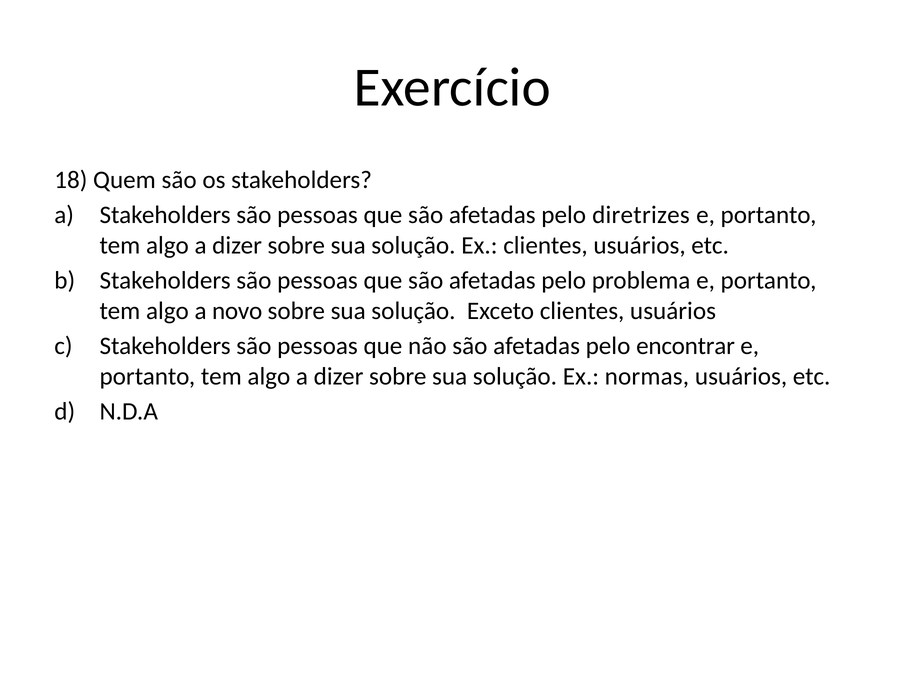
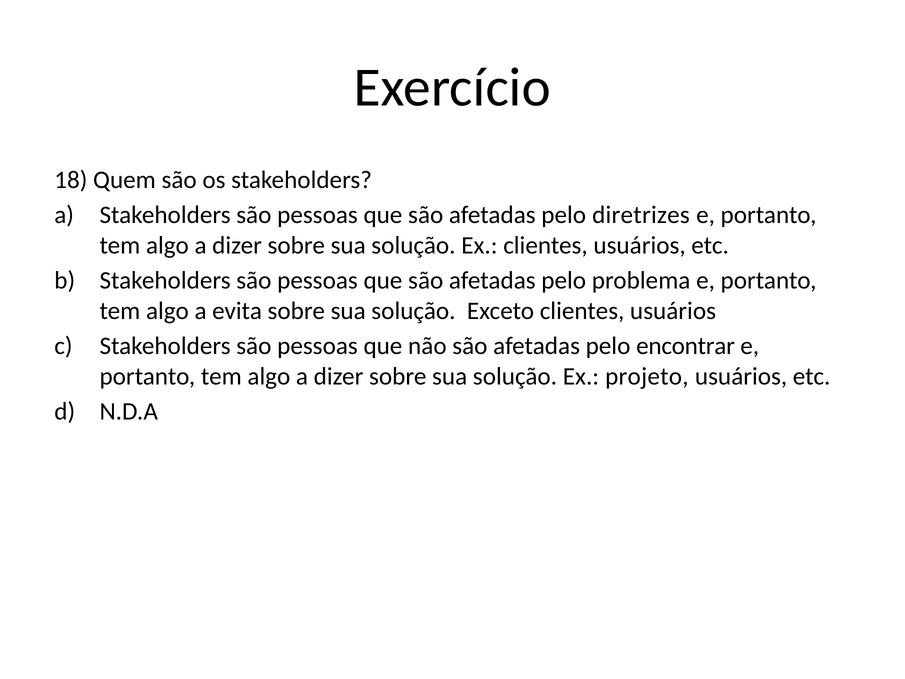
novo: novo -> evita
normas: normas -> projeto
